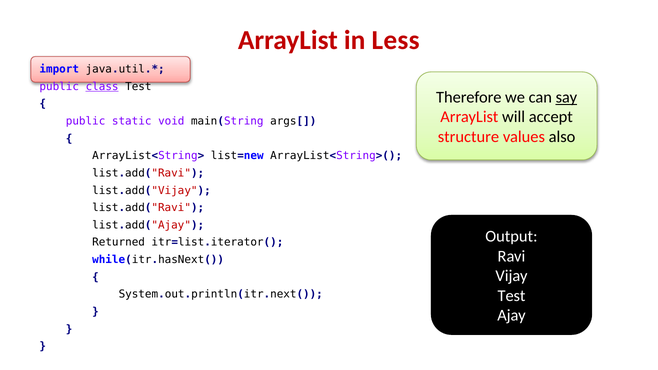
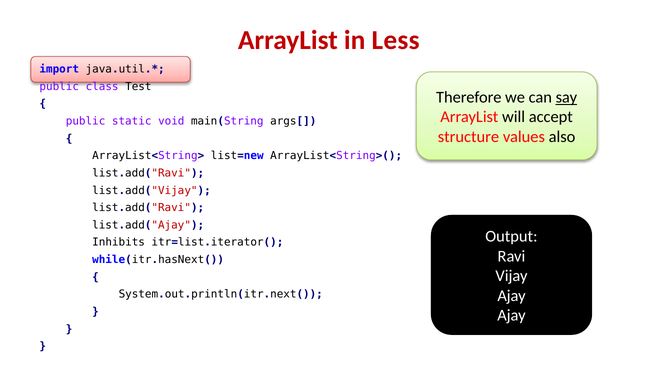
class underline: present -> none
Returned: Returned -> Inhibits
Test at (512, 296): Test -> Ajay
